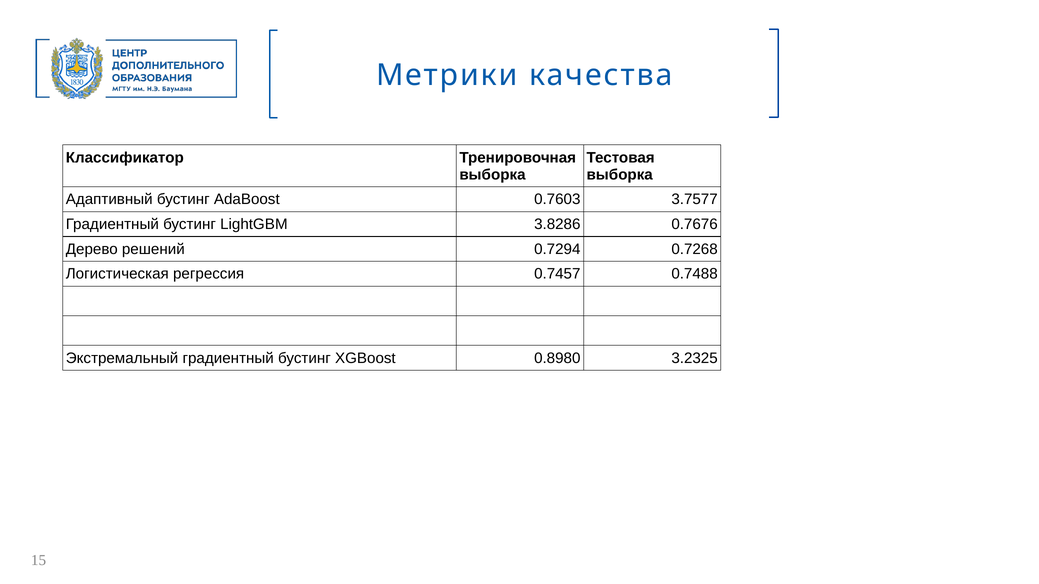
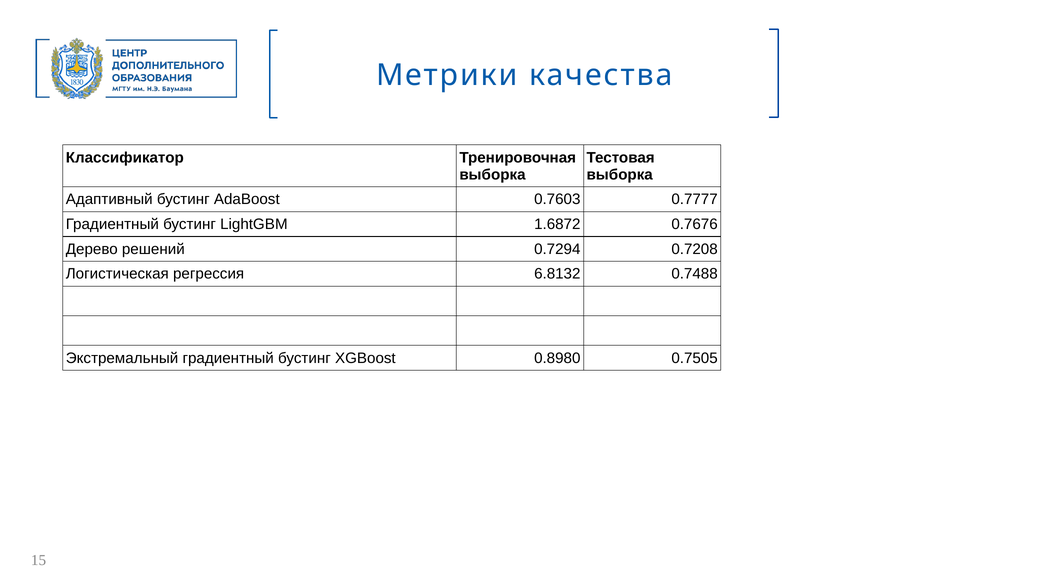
3.7577: 3.7577 -> 0.7777
3.8286: 3.8286 -> 1.6872
0.7268: 0.7268 -> 0.7208
0.7457: 0.7457 -> 6.8132
3.2325: 3.2325 -> 0.7505
